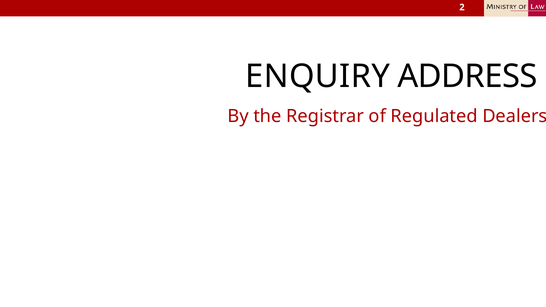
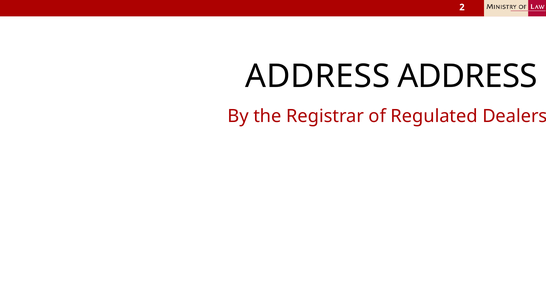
ENQUIRY at (318, 76): ENQUIRY -> ADDRESS
